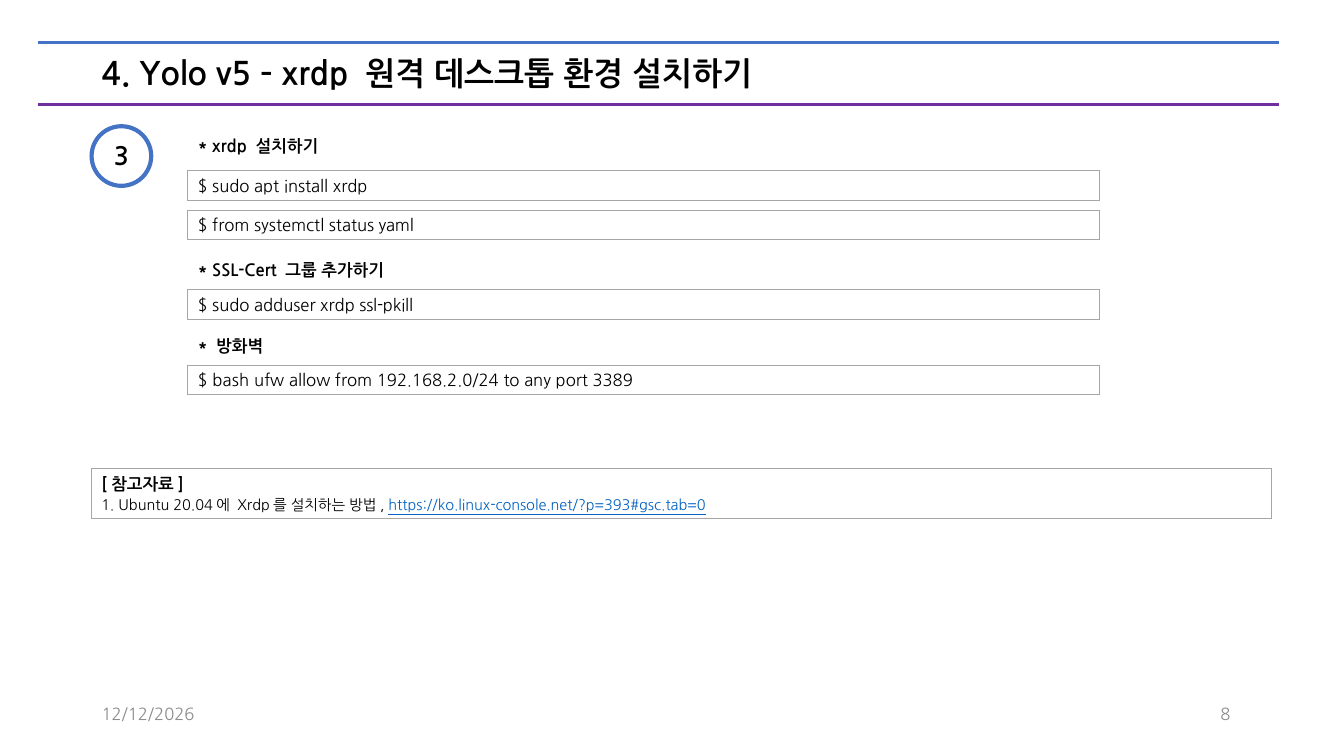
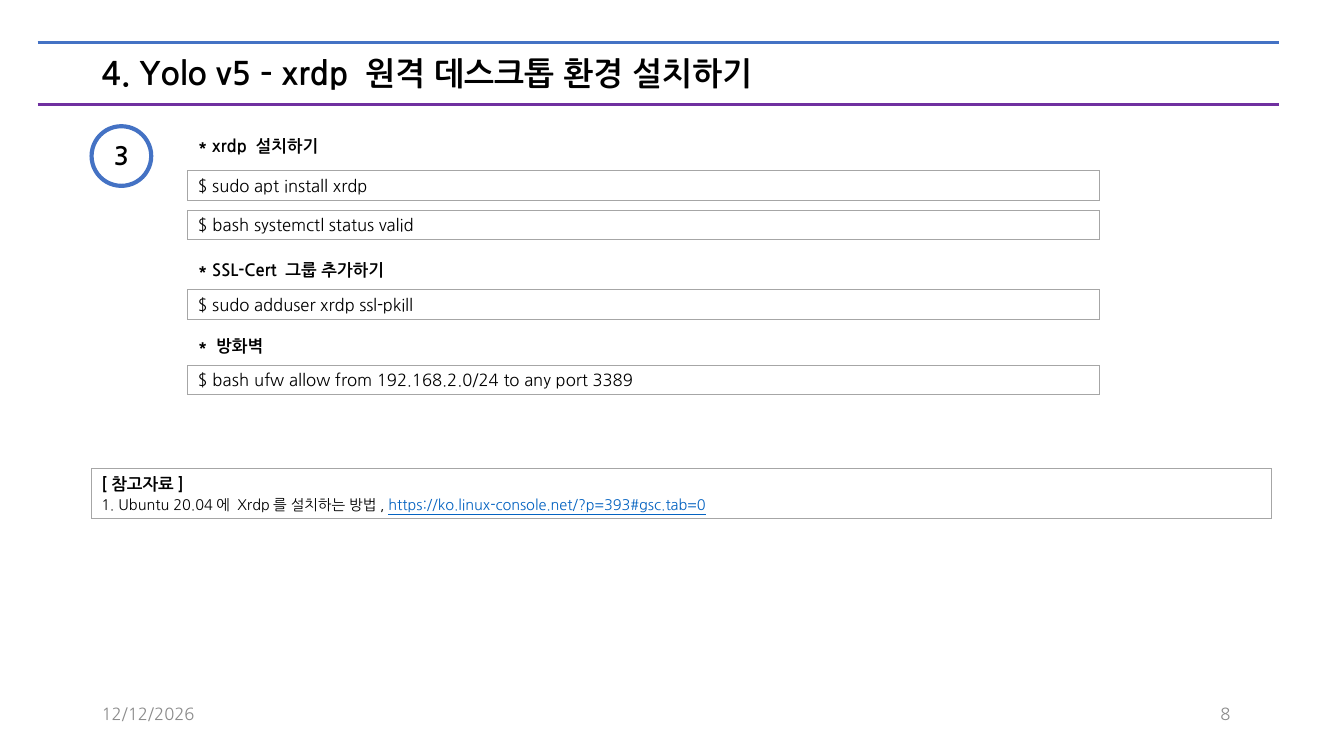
from at (231, 226): from -> bash
yaml: yaml -> valid
